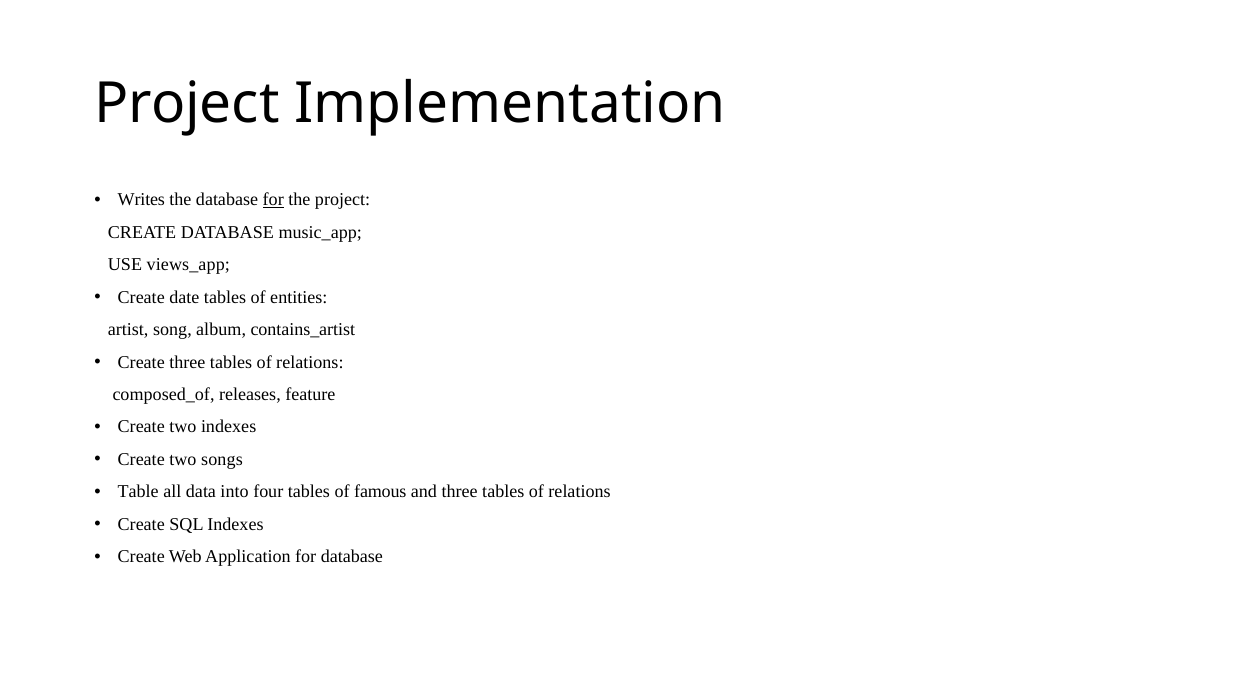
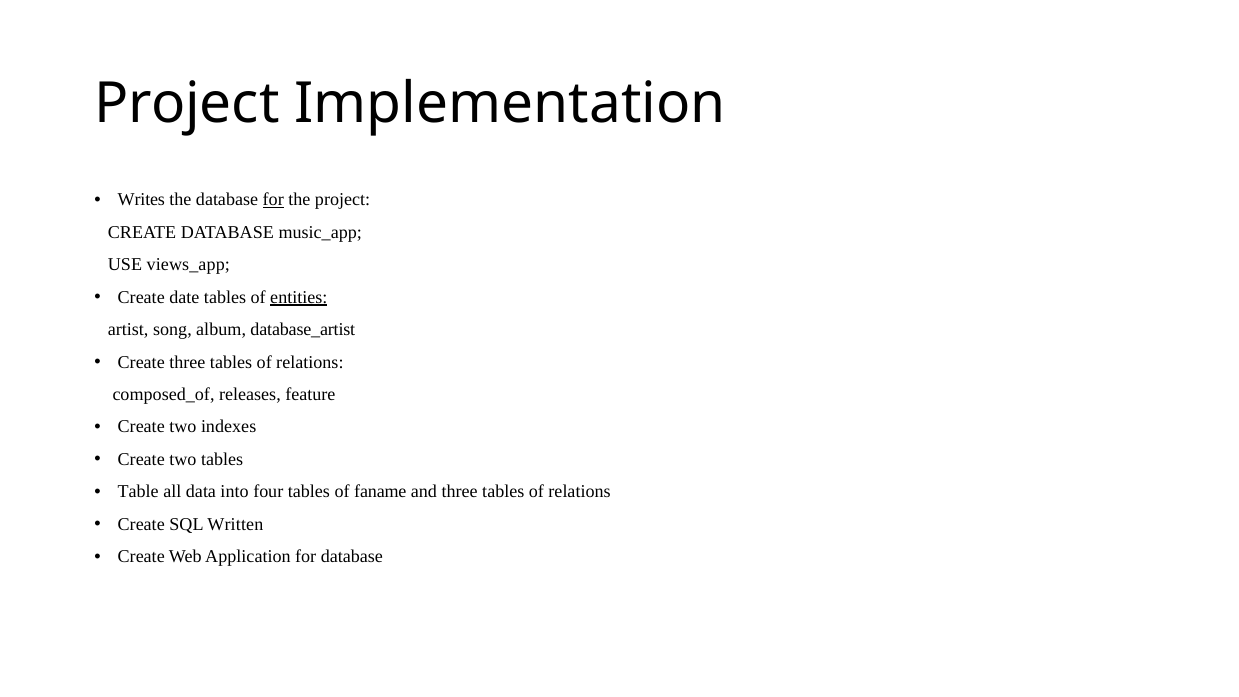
entities underline: none -> present
contains_artist: contains_artist -> database_artist
two songs: songs -> tables
famous: famous -> faname
SQL Indexes: Indexes -> Written
